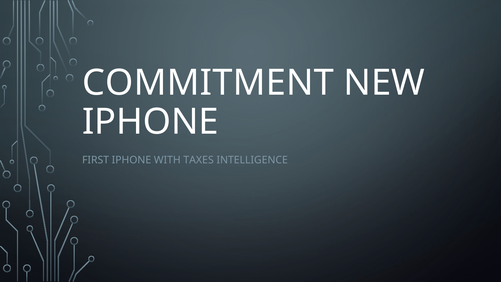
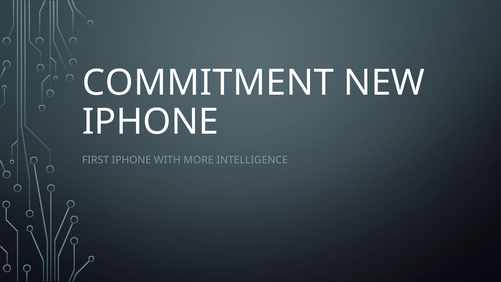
TAXES: TAXES -> MORE
